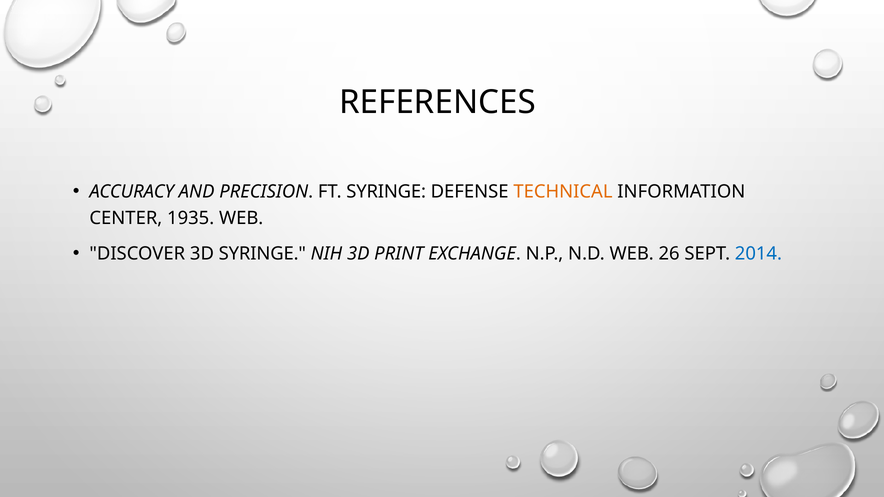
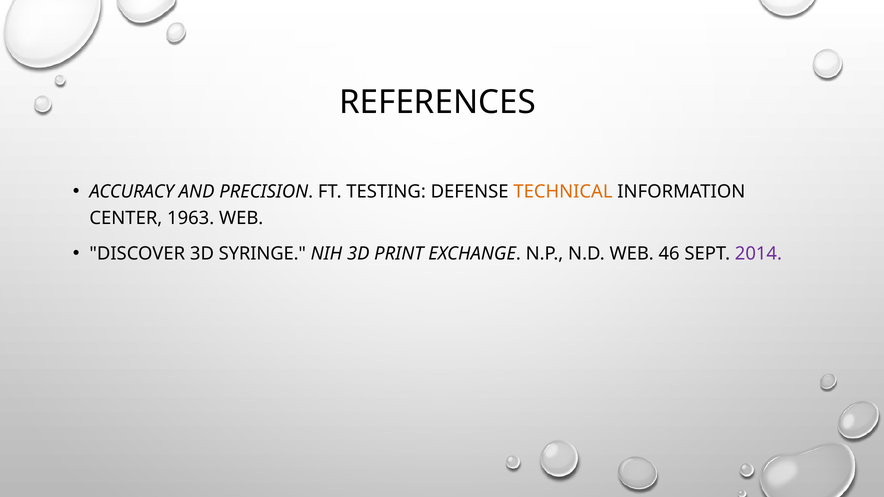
FT SYRINGE: SYRINGE -> TESTING
1935: 1935 -> 1963
26: 26 -> 46
2014 colour: blue -> purple
